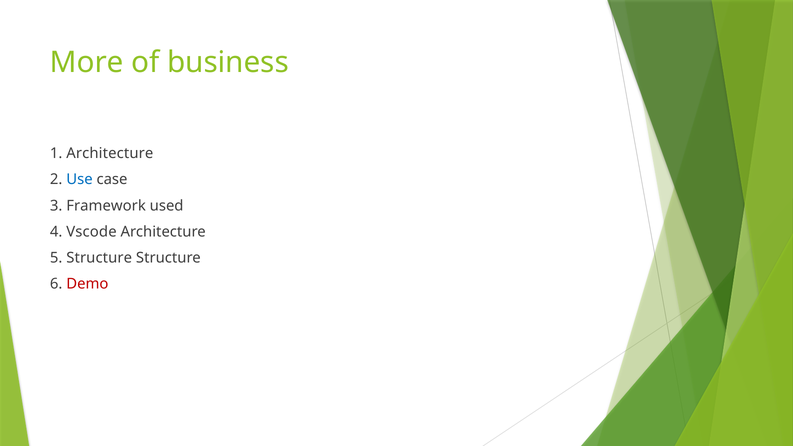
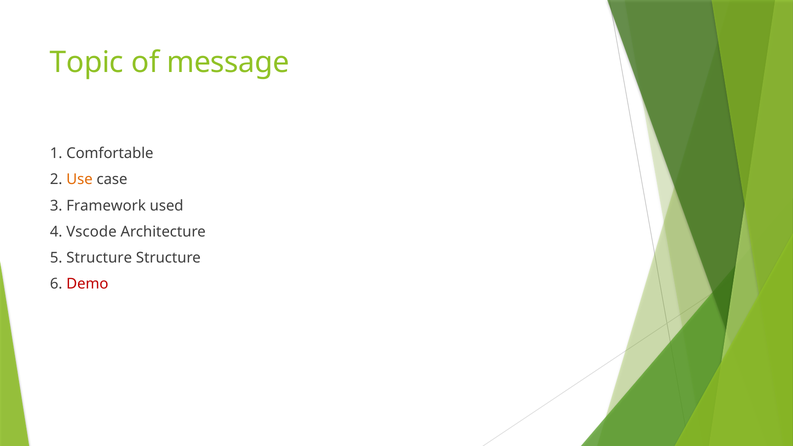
More: More -> Topic
business: business -> message
1 Architecture: Architecture -> Comfortable
Use colour: blue -> orange
